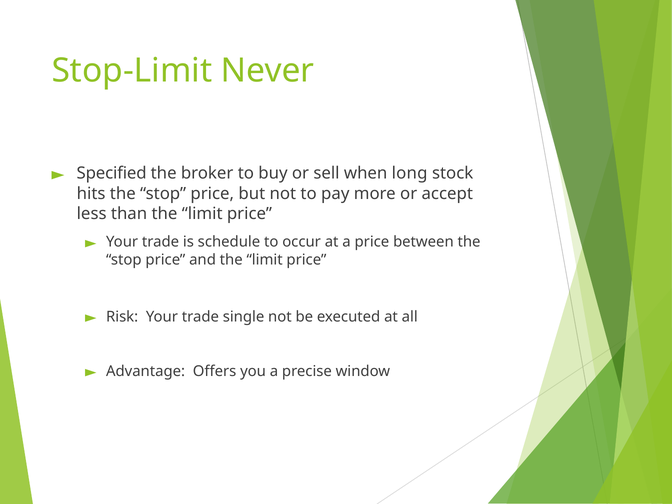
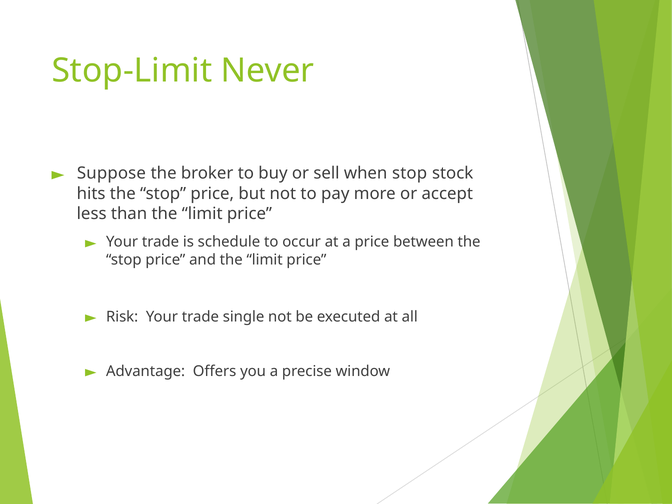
Specified: Specified -> Suppose
when long: long -> stop
